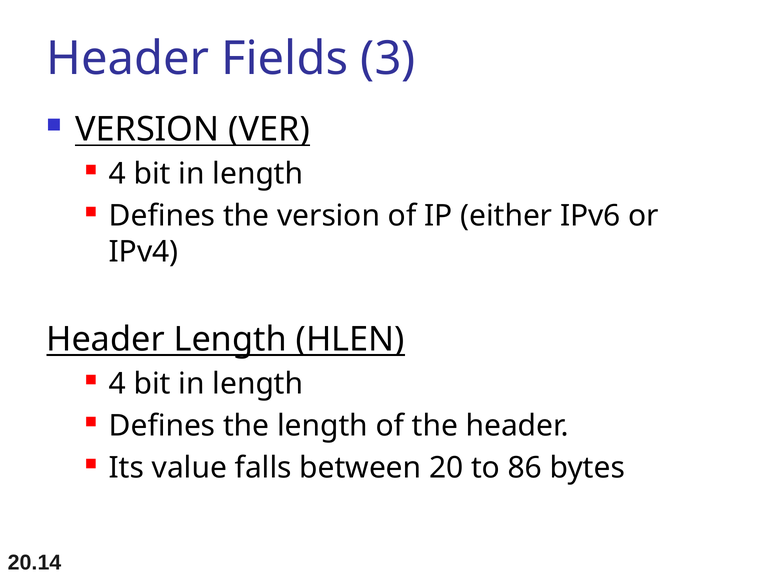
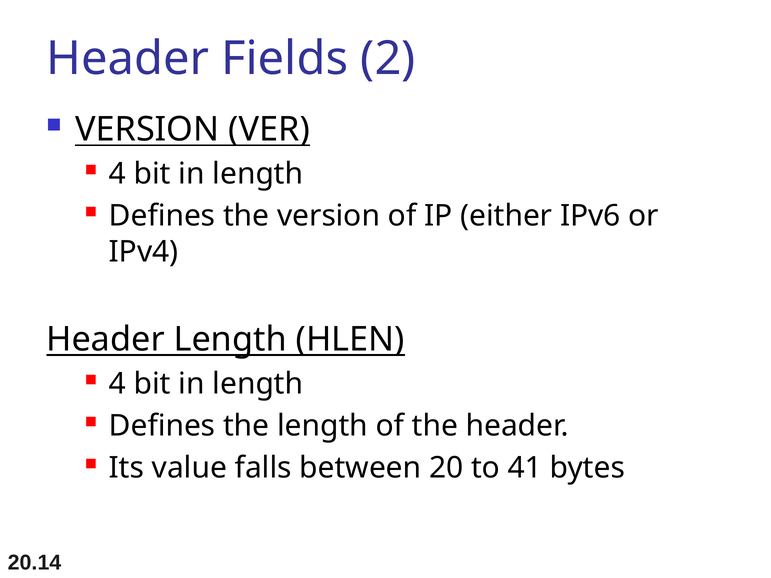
3: 3 -> 2
86: 86 -> 41
